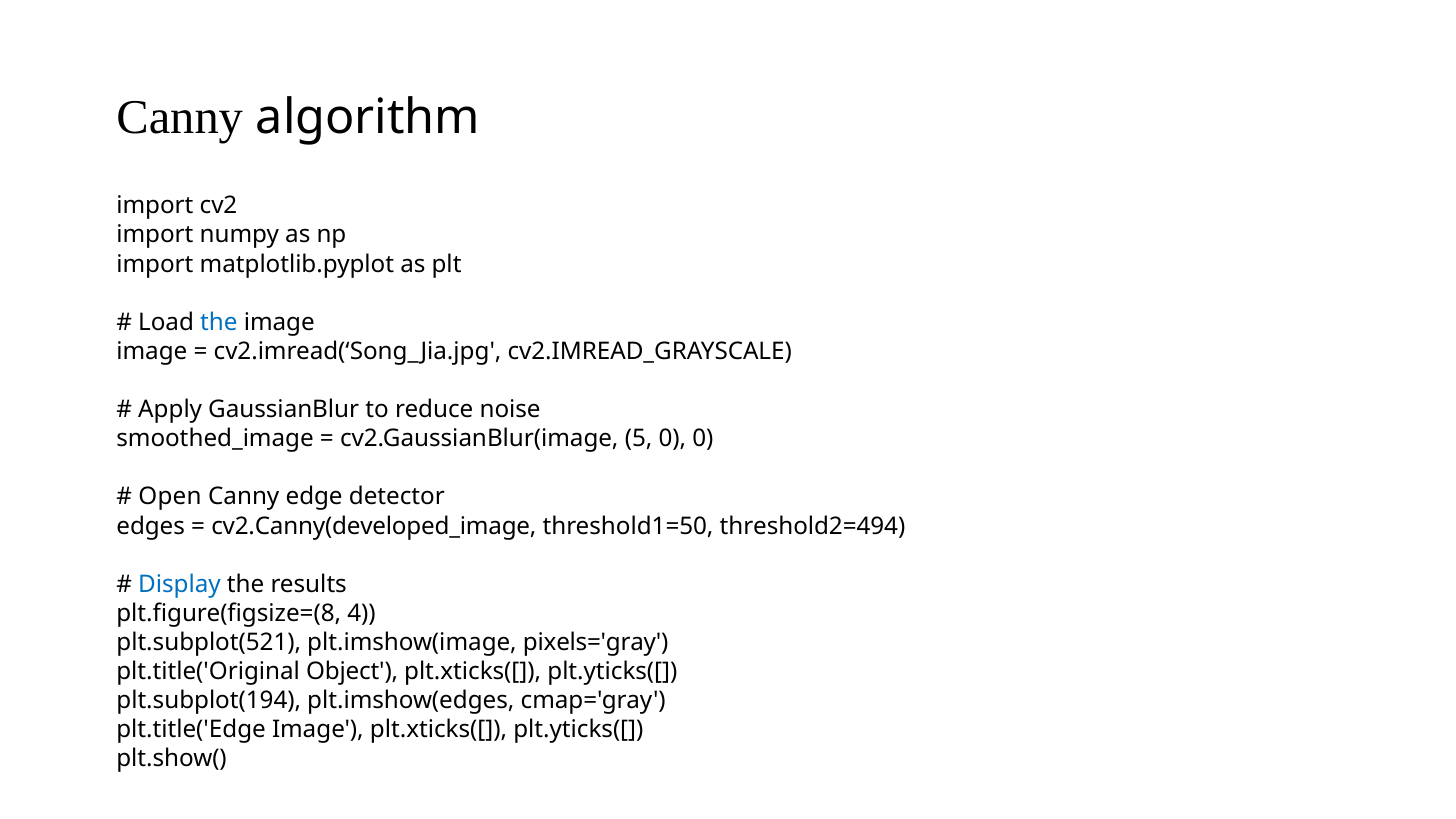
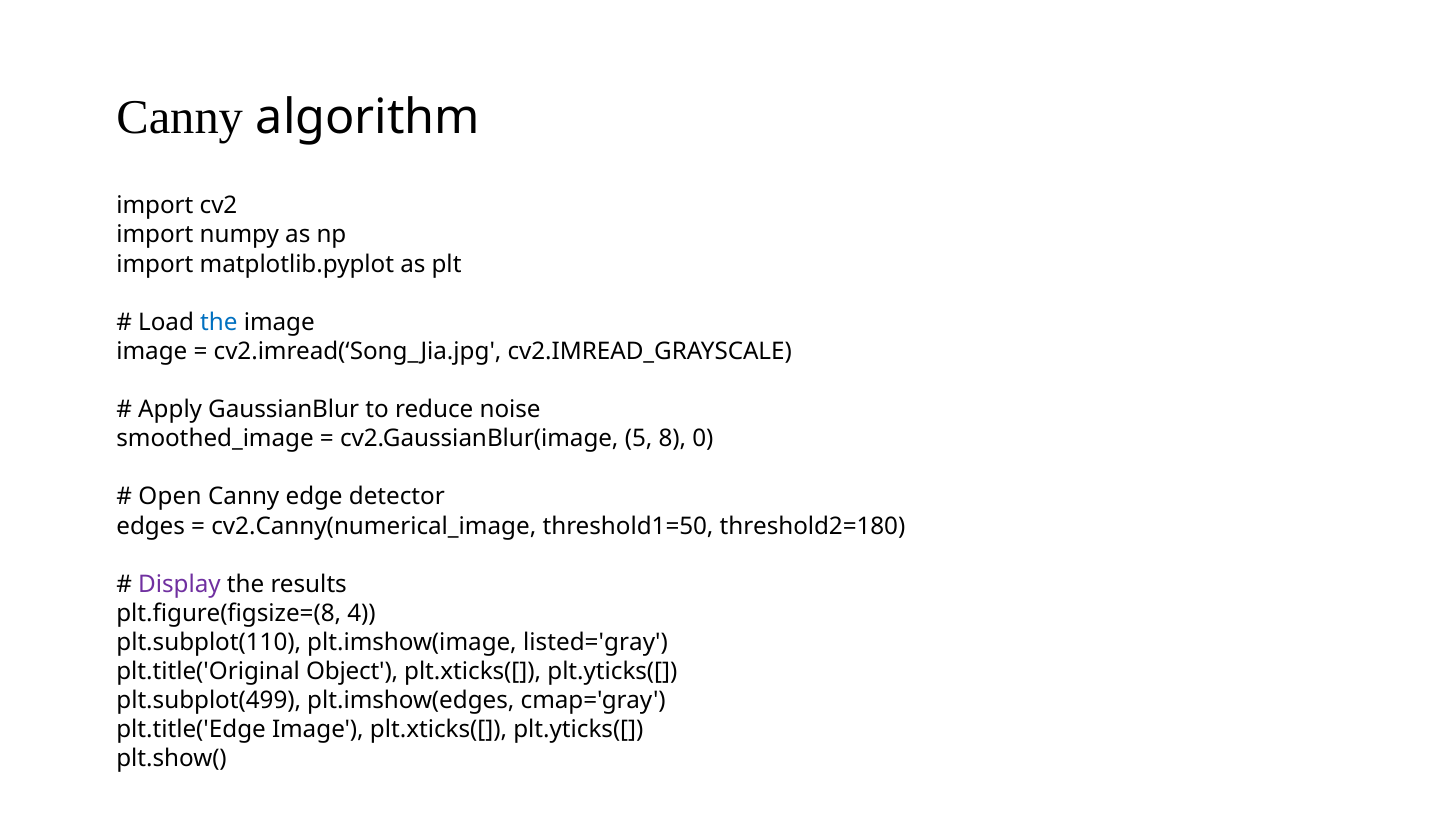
5 0: 0 -> 8
cv2.Canny(developed_image: cv2.Canny(developed_image -> cv2.Canny(numerical_image
threshold2=494: threshold2=494 -> threshold2=180
Display colour: blue -> purple
plt.subplot(521: plt.subplot(521 -> plt.subplot(110
pixels='gray: pixels='gray -> listed='gray
plt.subplot(194: plt.subplot(194 -> plt.subplot(499
